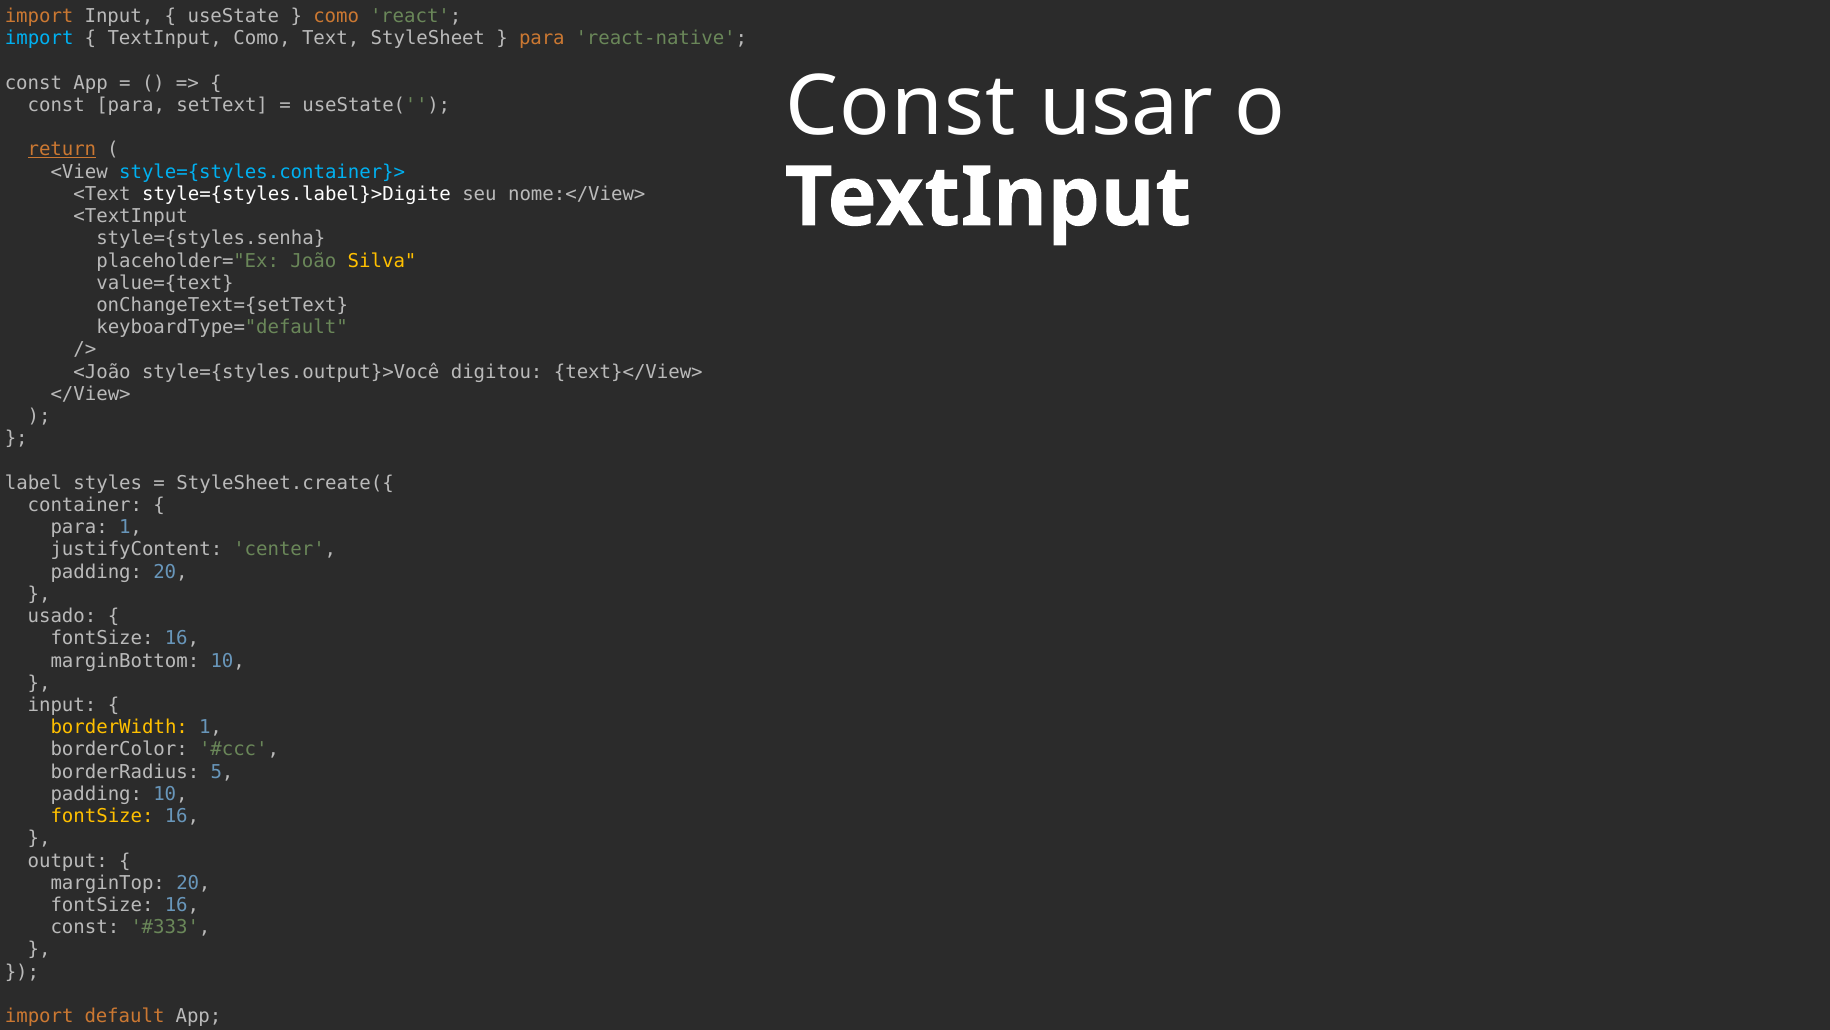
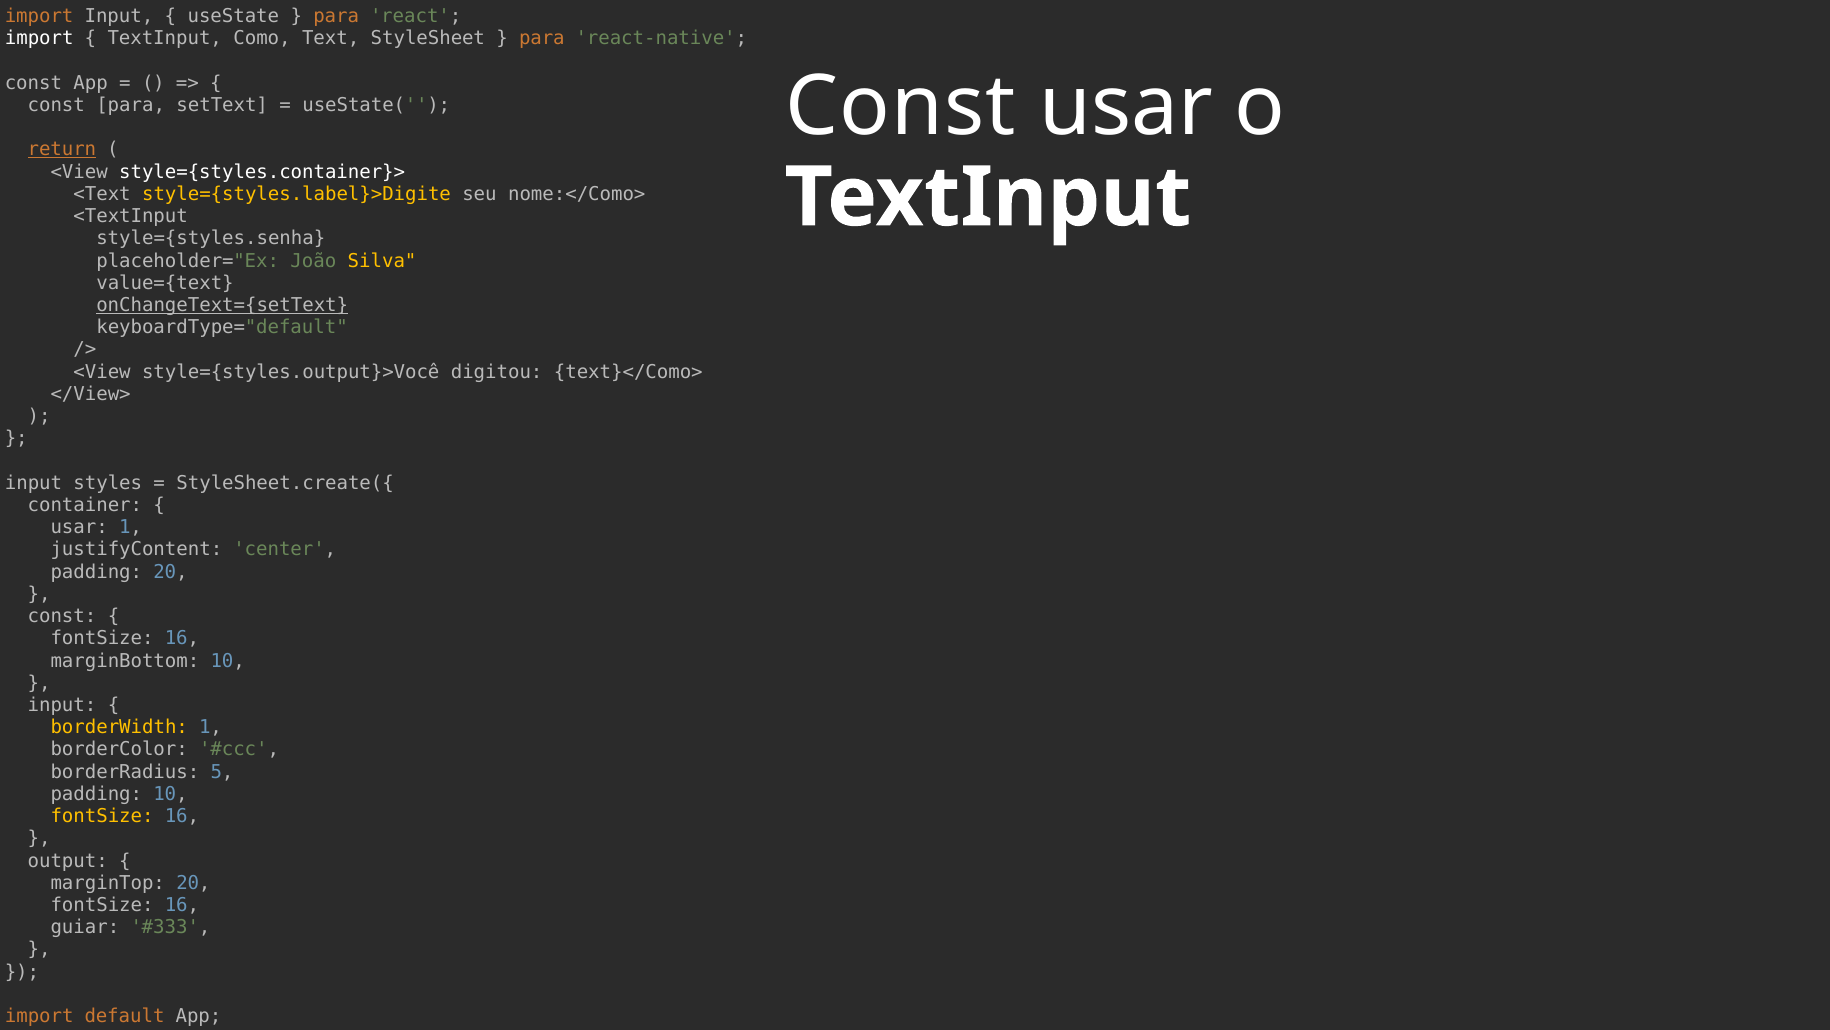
como at (336, 16): como -> para
import at (39, 39) colour: light blue -> white
style={styles.container}> colour: light blue -> white
style={styles.label}>Digite colour: white -> yellow
nome:</View>: nome:</View> -> nome:</Como>
onChangeText={setText underline: none -> present
<João at (102, 372): <João -> <View
text}</View>: text}</View> -> text}</Como>
label at (34, 483): label -> input
para at (79, 527): para -> usar
usado at (62, 616): usado -> const
const at (85, 927): const -> guiar
